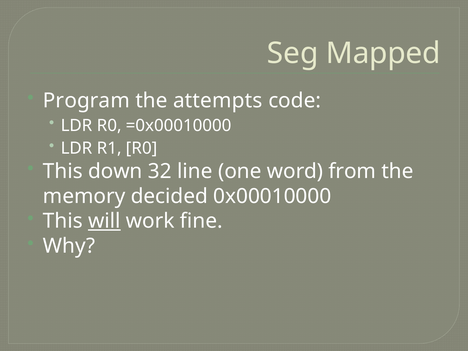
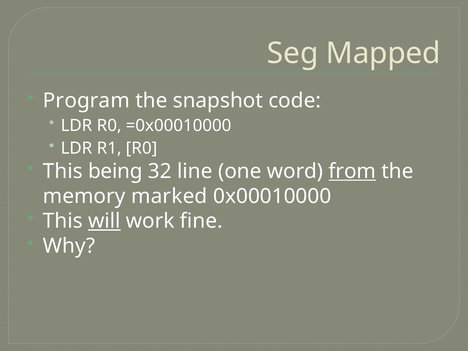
attempts: attempts -> snapshot
down: down -> being
from underline: none -> present
decided: decided -> marked
